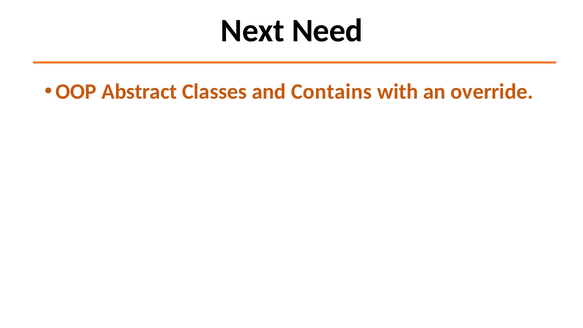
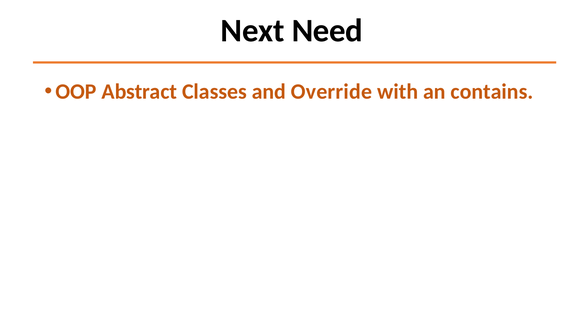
Contains: Contains -> Override
override: override -> contains
